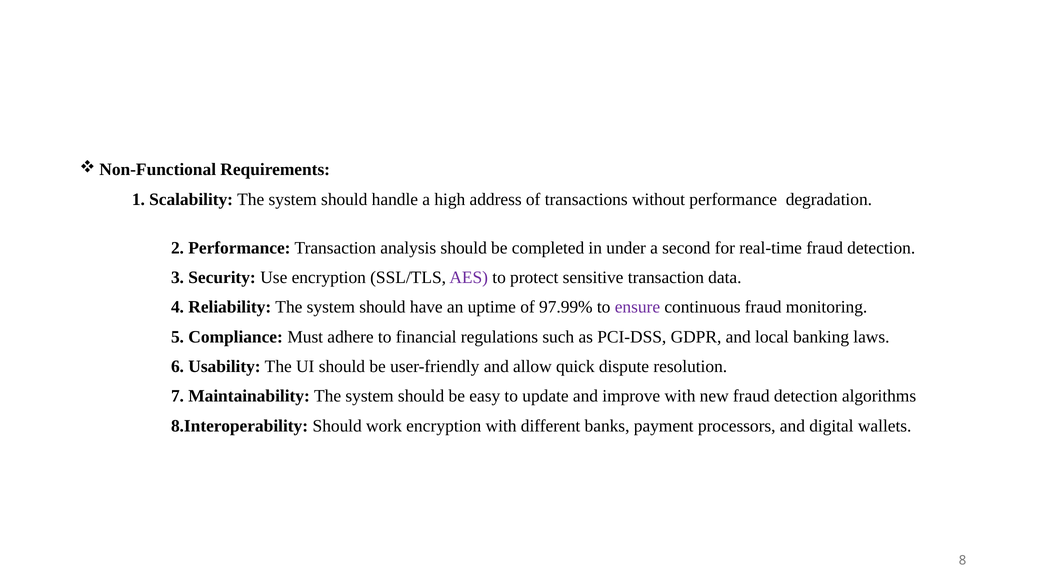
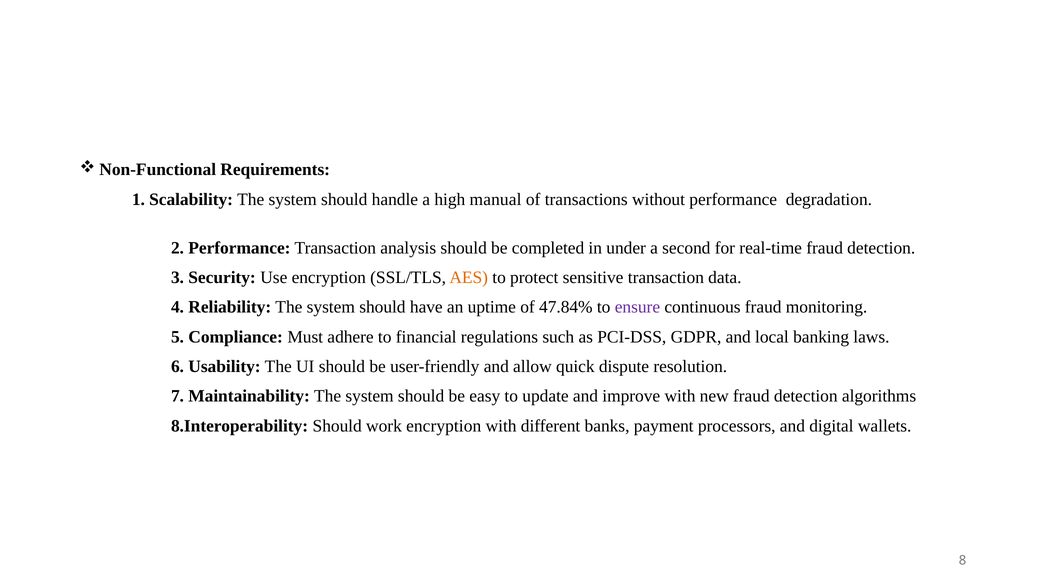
address: address -> manual
AES colour: purple -> orange
97.99%: 97.99% -> 47.84%
